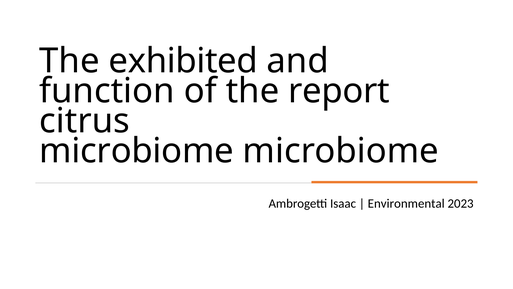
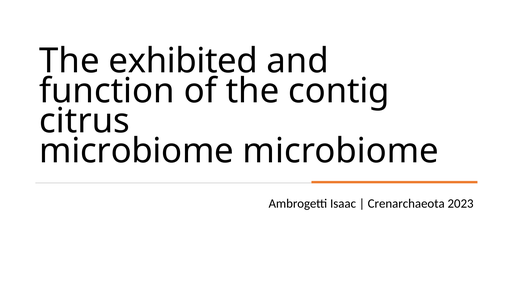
report: report -> contig
Environmental: Environmental -> Crenarchaeota
